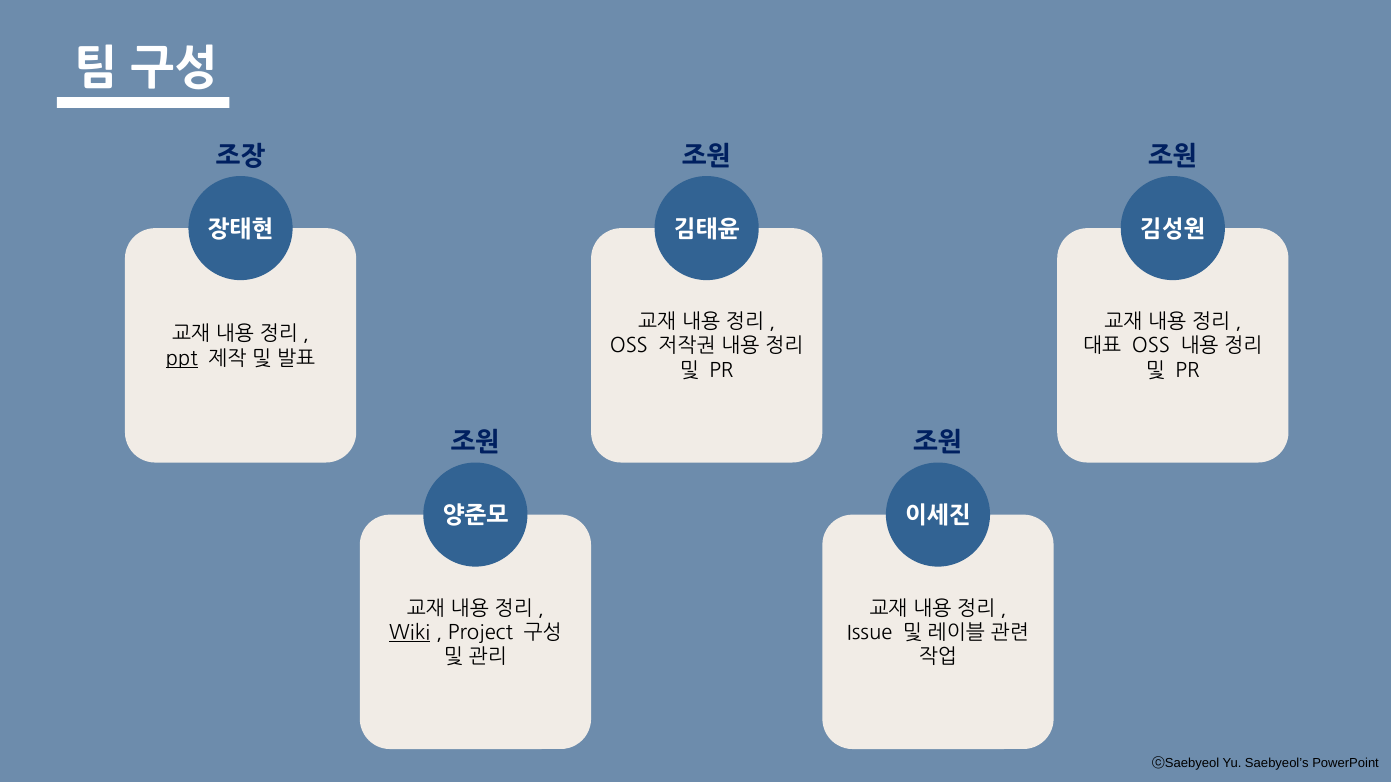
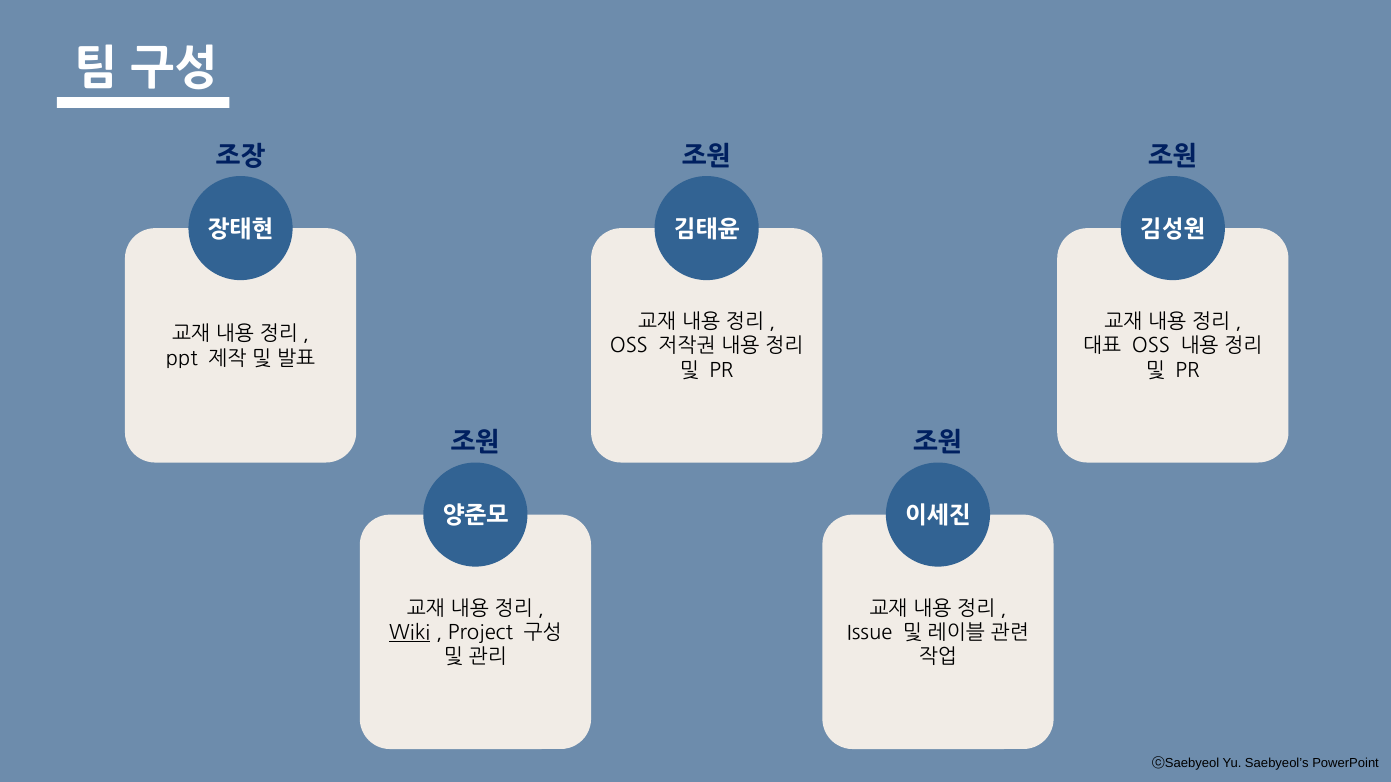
ppt underline: present -> none
